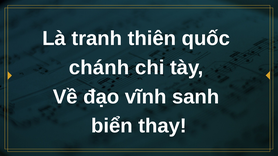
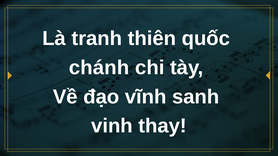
biển: biển -> vinh
